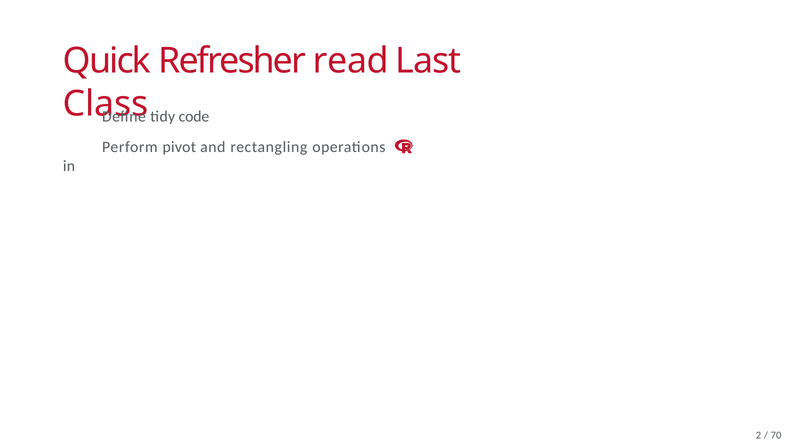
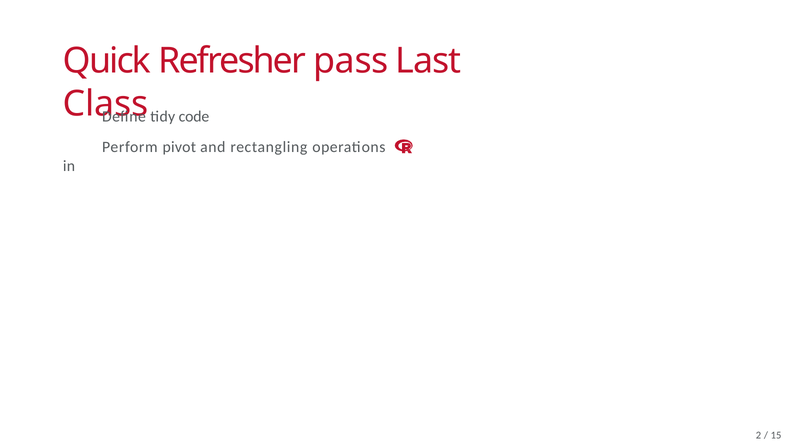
read: read -> pass
70: 70 -> 15
